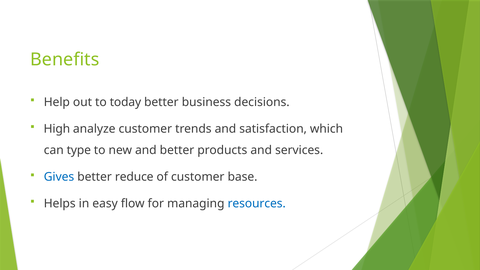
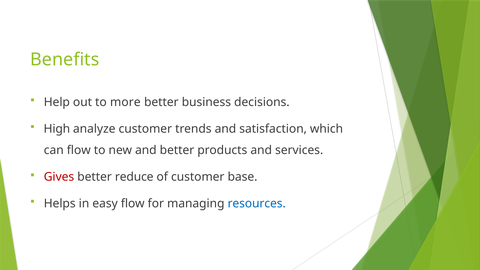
today: today -> more
can type: type -> flow
Gives colour: blue -> red
